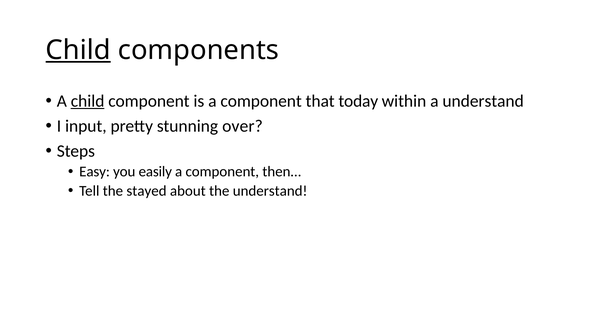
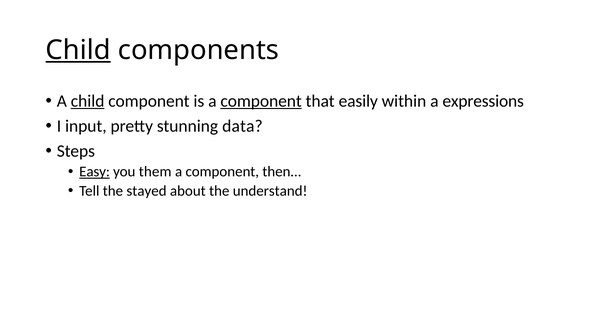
component at (261, 101) underline: none -> present
today: today -> easily
a understand: understand -> expressions
over: over -> data
Easy underline: none -> present
easily: easily -> them
